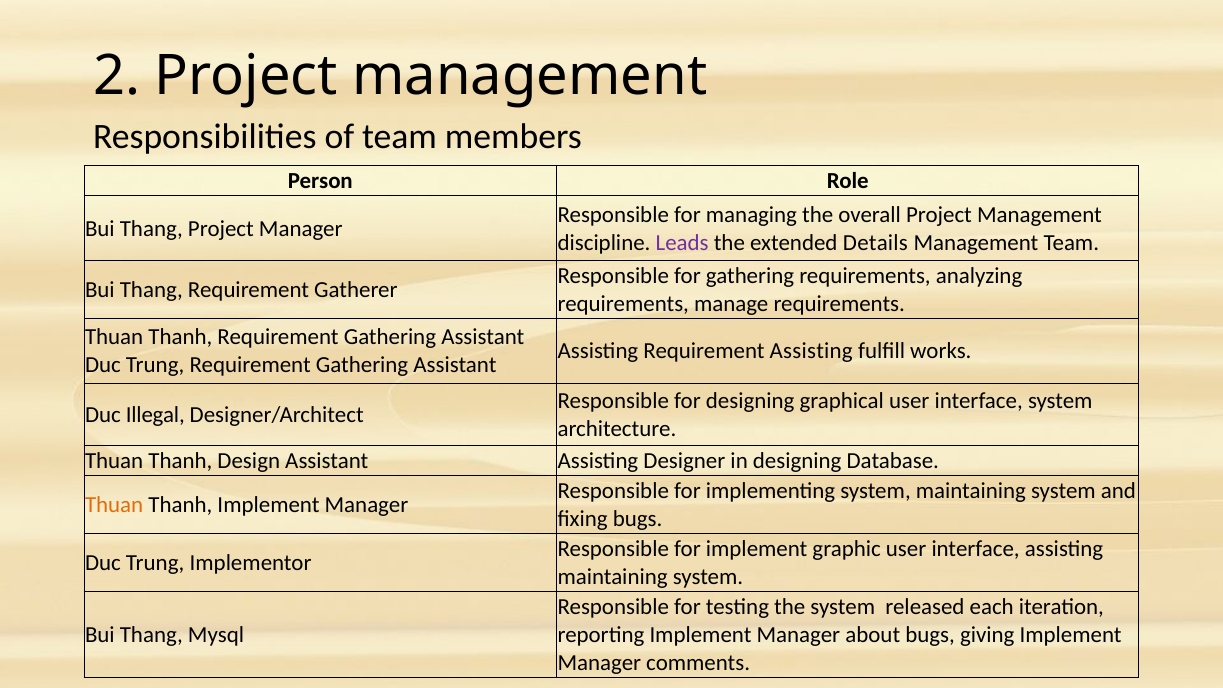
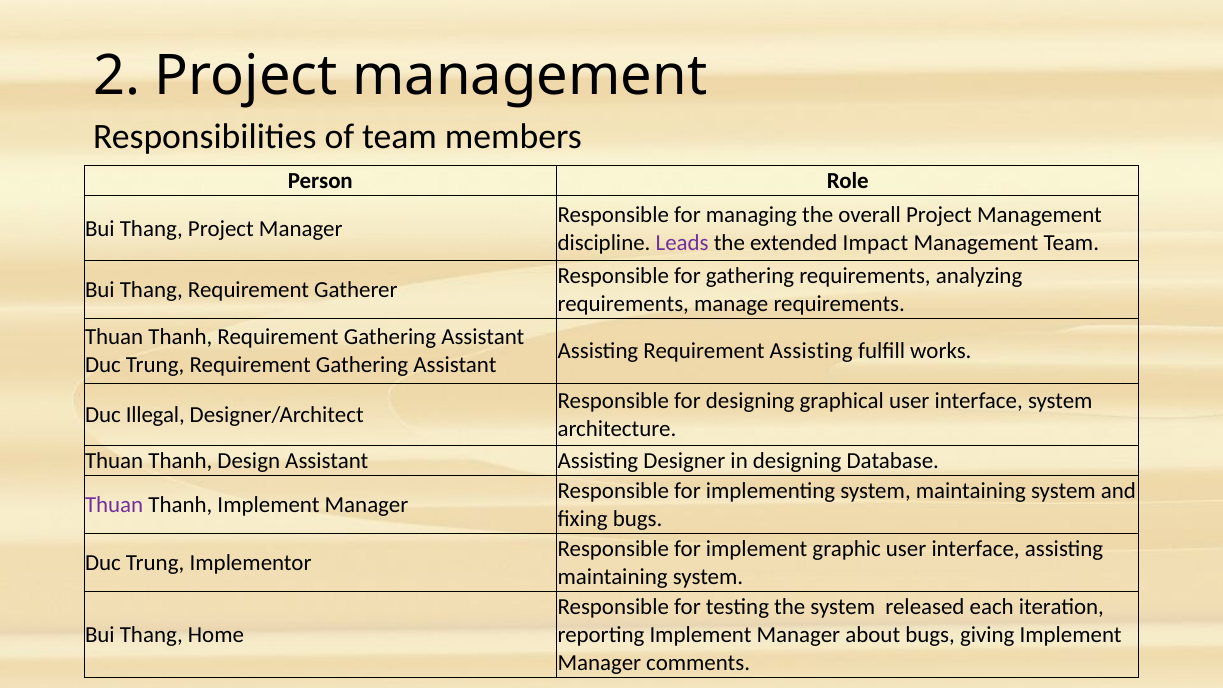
Details: Details -> Impact
Thuan at (114, 505) colour: orange -> purple
Mysql: Mysql -> Home
